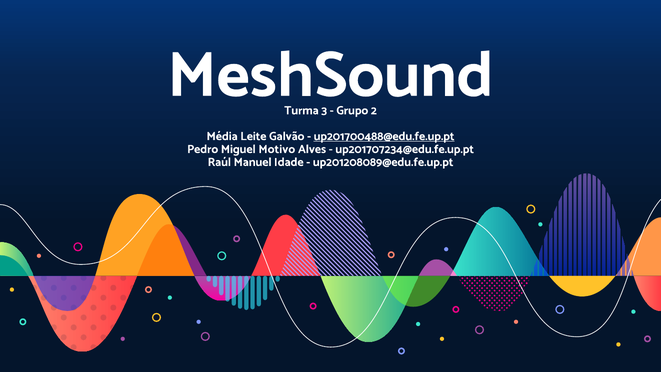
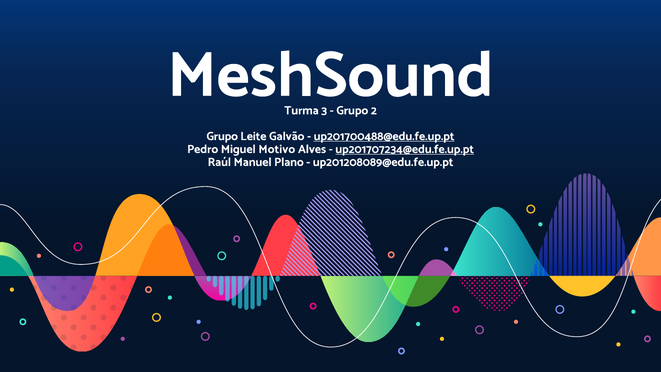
Média at (222, 136): Média -> Grupo
up201707234@edu.fe.up.pt underline: none -> present
Idade: Idade -> Plano
